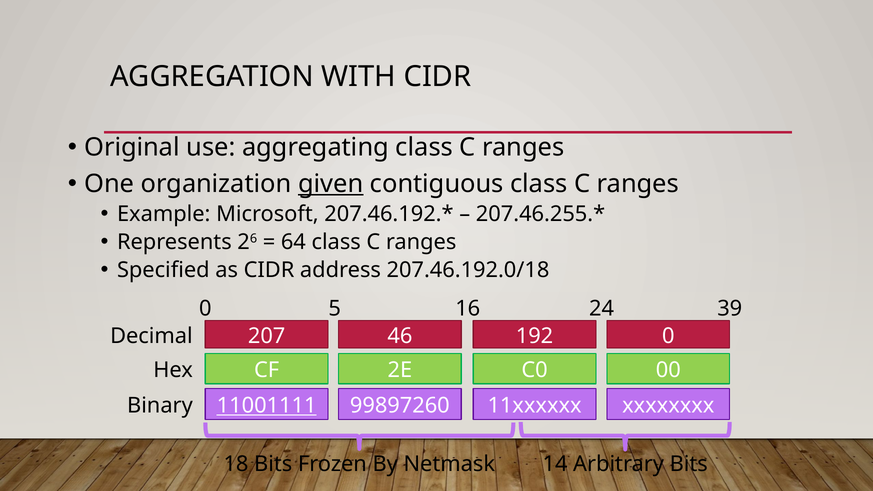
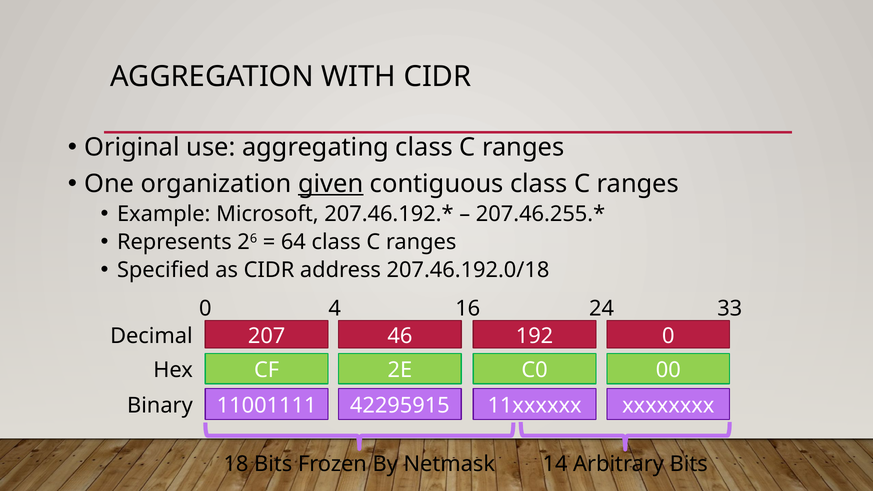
5: 5 -> 4
39: 39 -> 33
11001111 underline: present -> none
99897260: 99897260 -> 42295915
